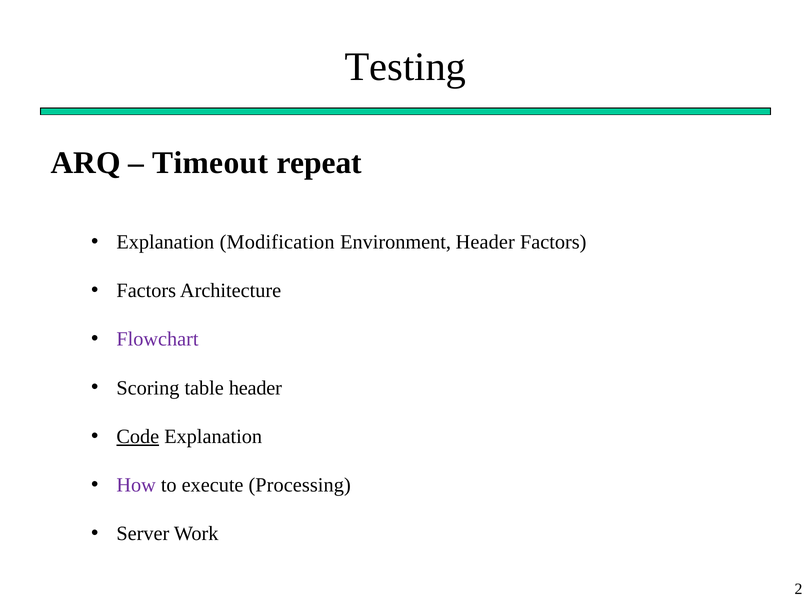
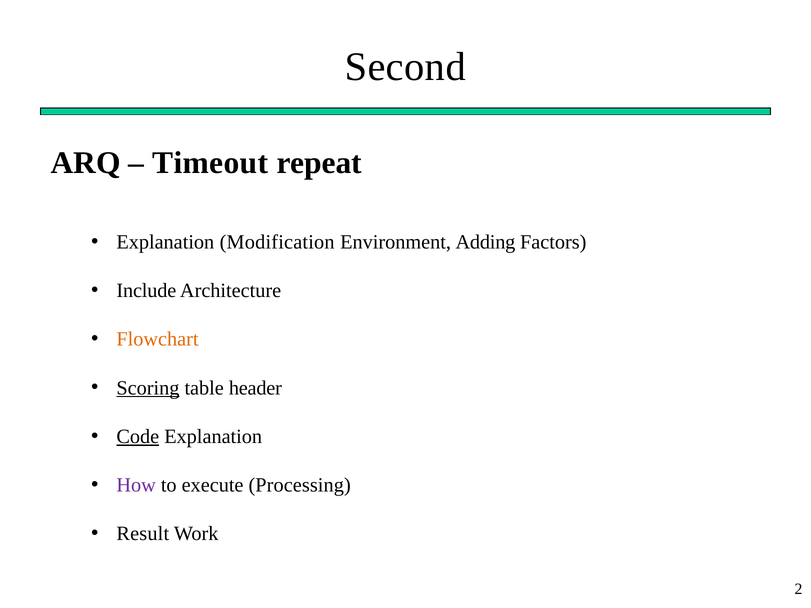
Testing: Testing -> Second
Environment Header: Header -> Adding
Factors at (146, 291): Factors -> Include
Flowchart colour: purple -> orange
Scoring underline: none -> present
Server: Server -> Result
